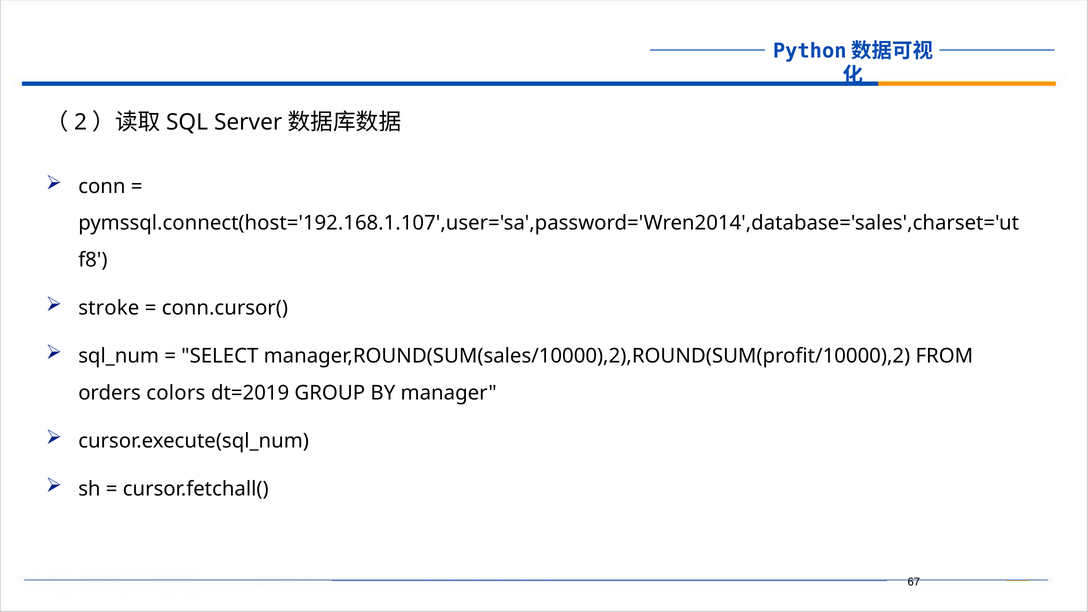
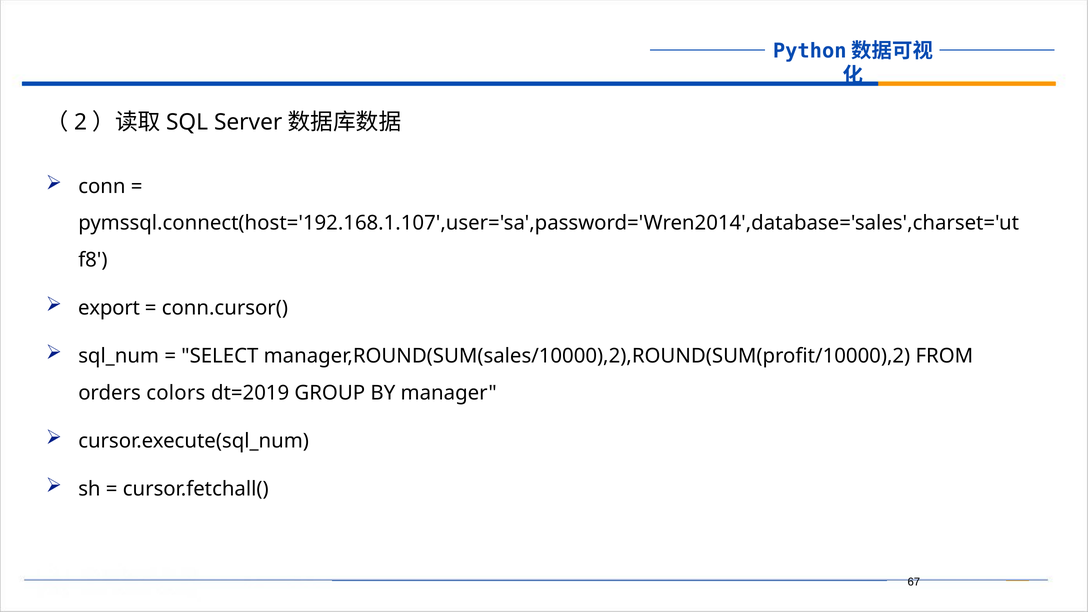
stroke: stroke -> export
